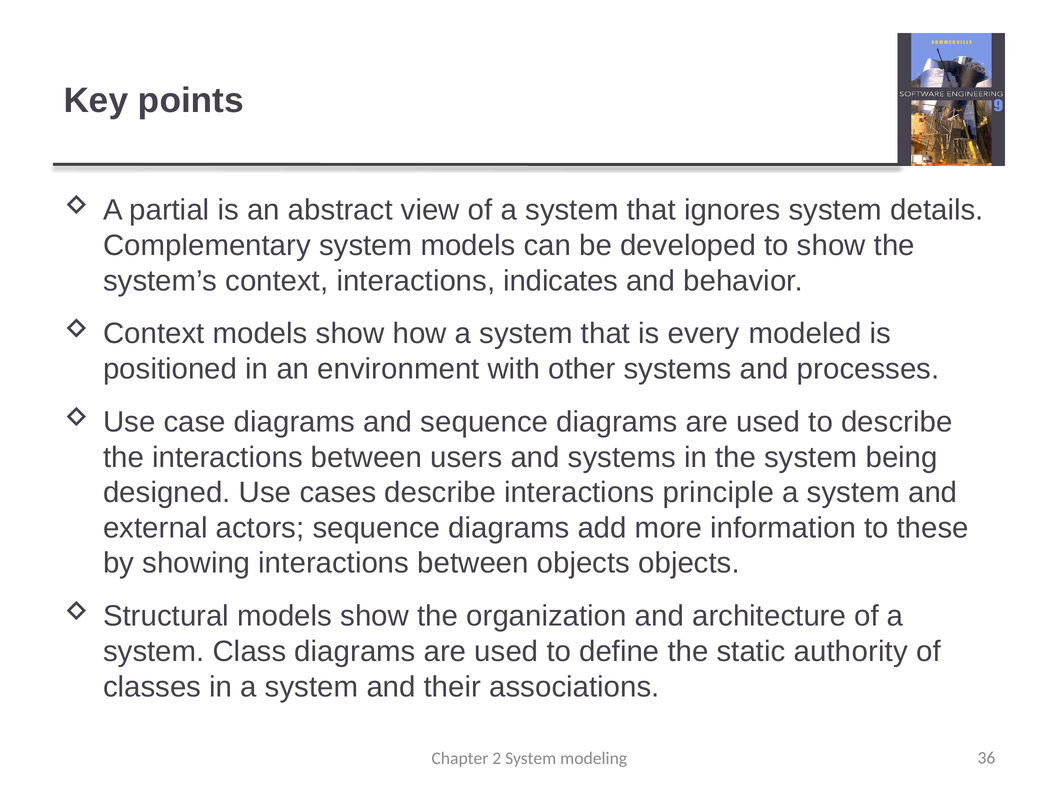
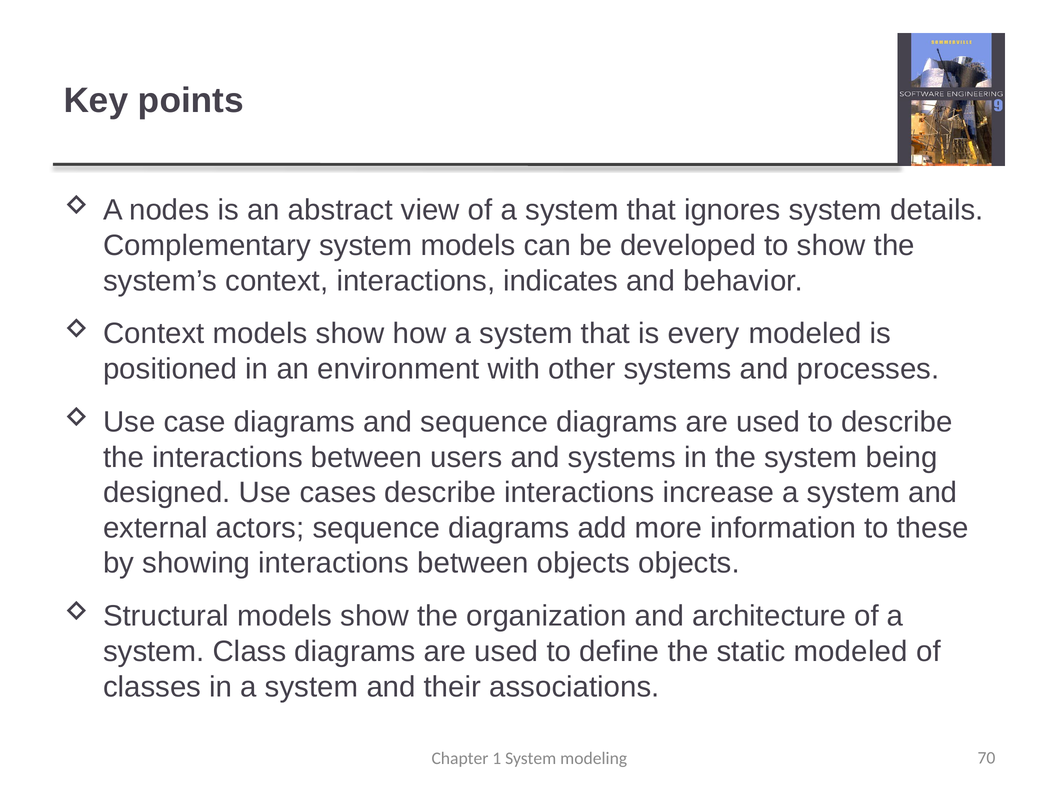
partial: partial -> nodes
principle: principle -> increase
static authority: authority -> modeled
2: 2 -> 1
36: 36 -> 70
